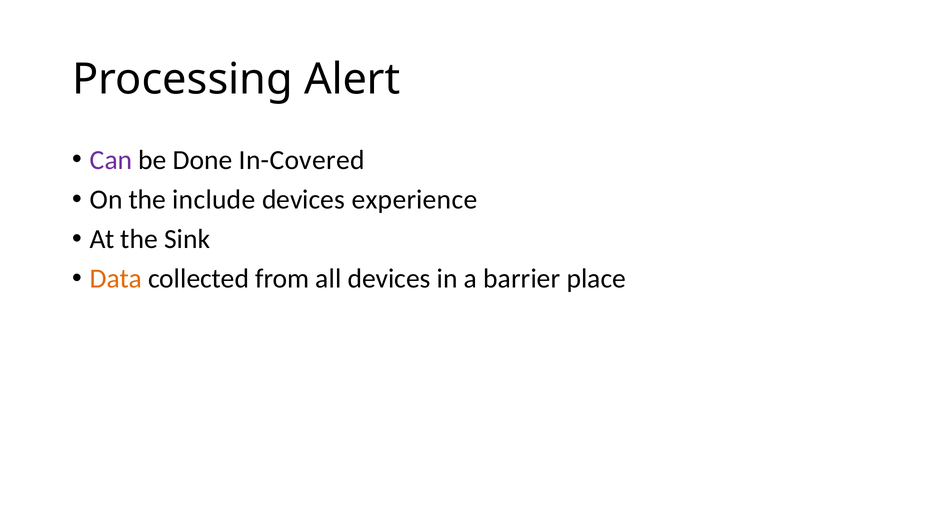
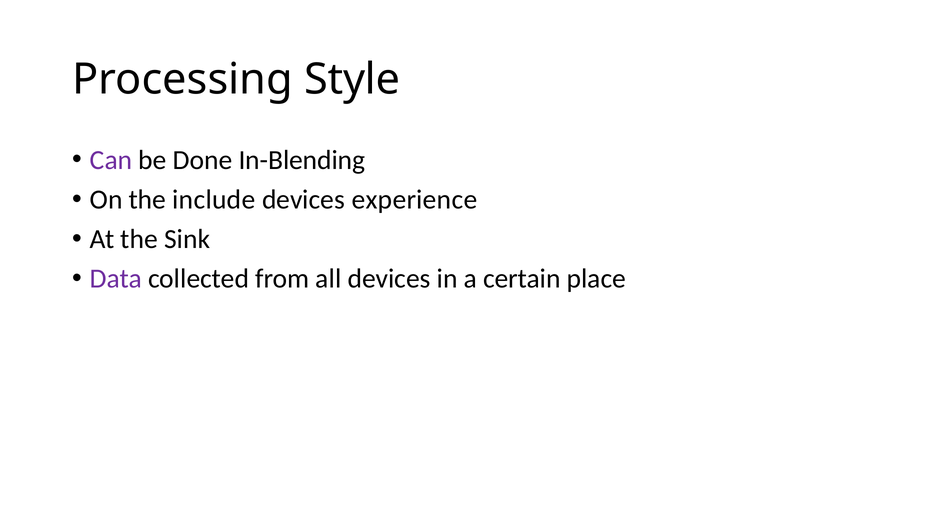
Alert: Alert -> Style
In-Covered: In-Covered -> In-Blending
Data colour: orange -> purple
barrier: barrier -> certain
